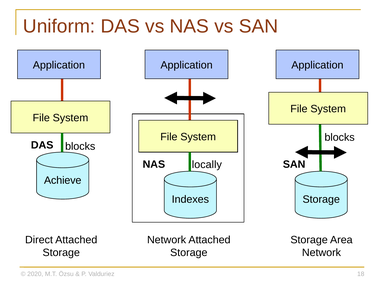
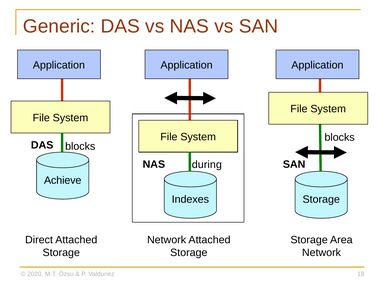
Uniform: Uniform -> Generic
locally: locally -> during
